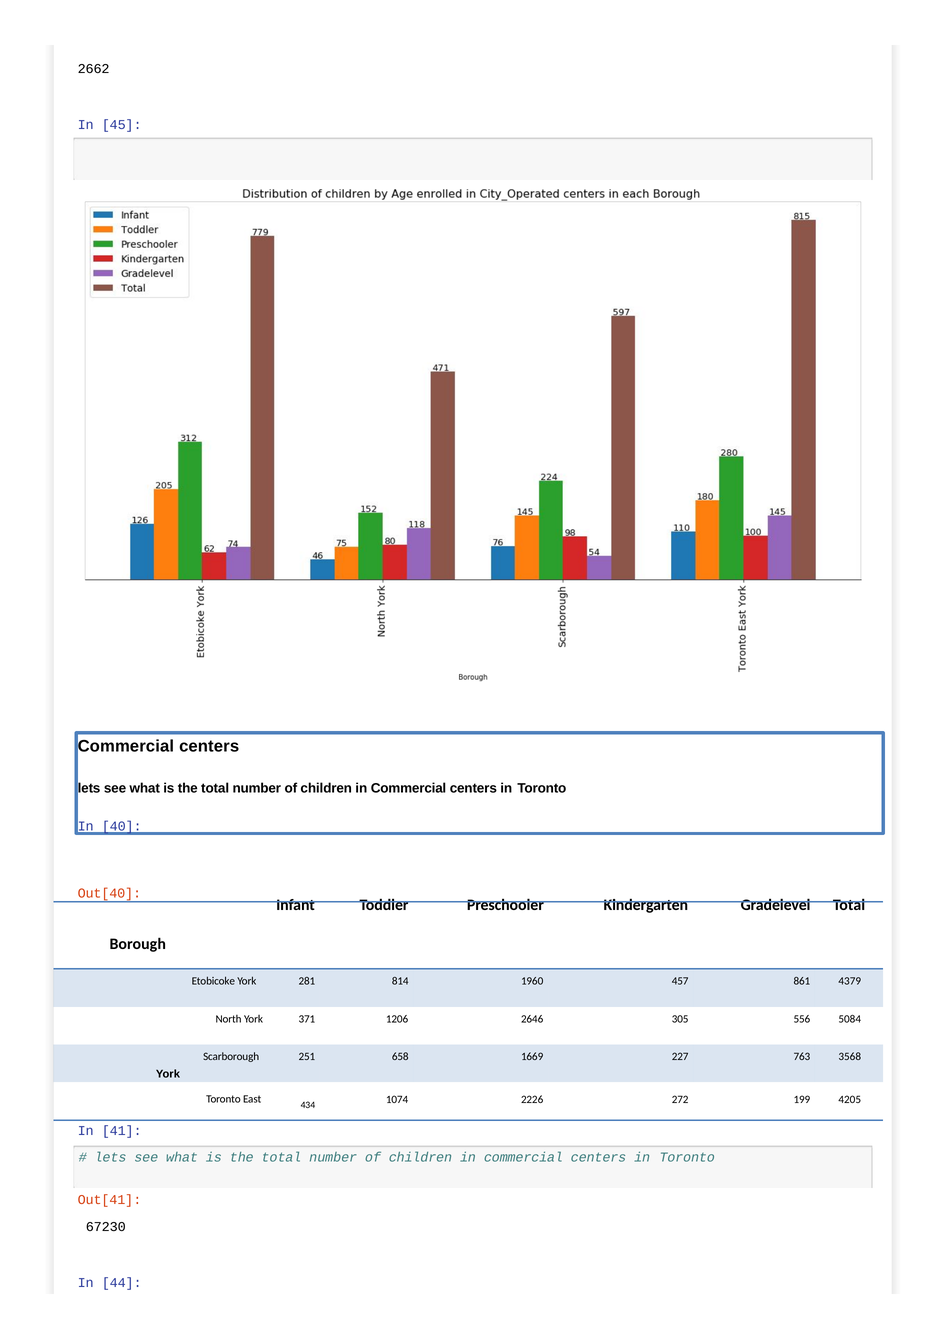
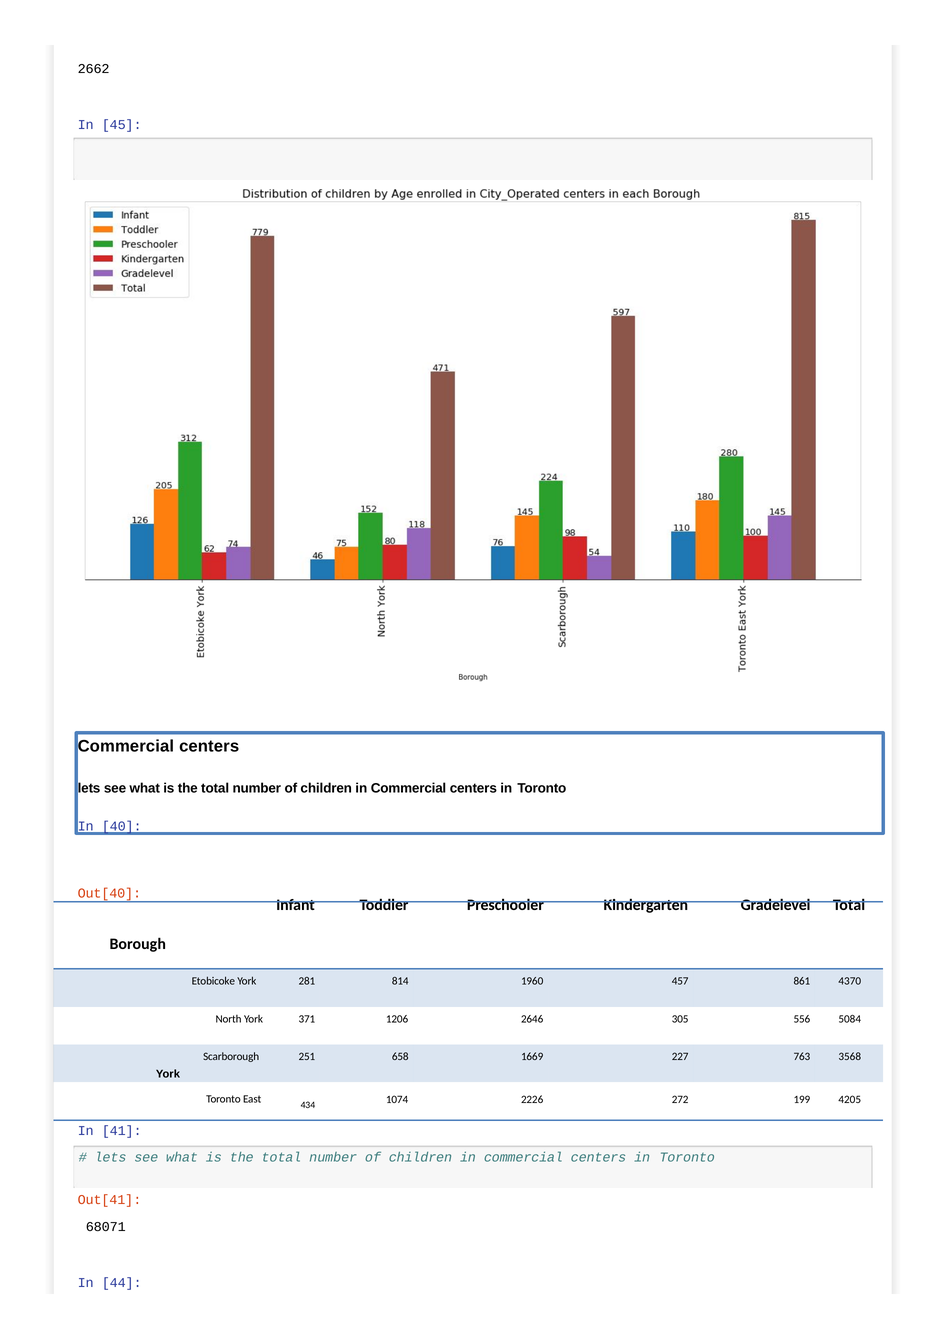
4379: 4379 -> 4370
67230: 67230 -> 68071
